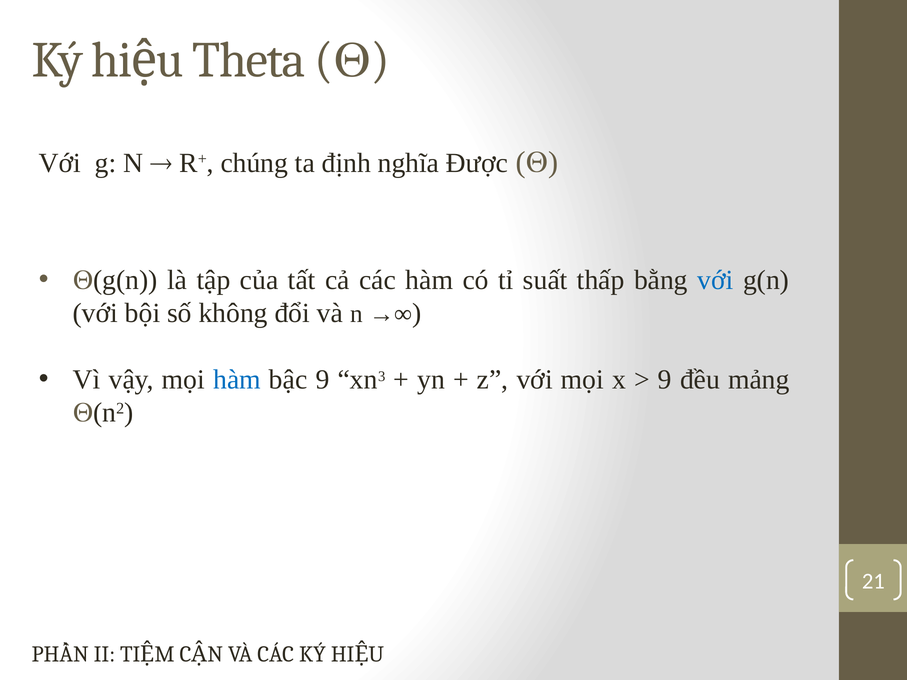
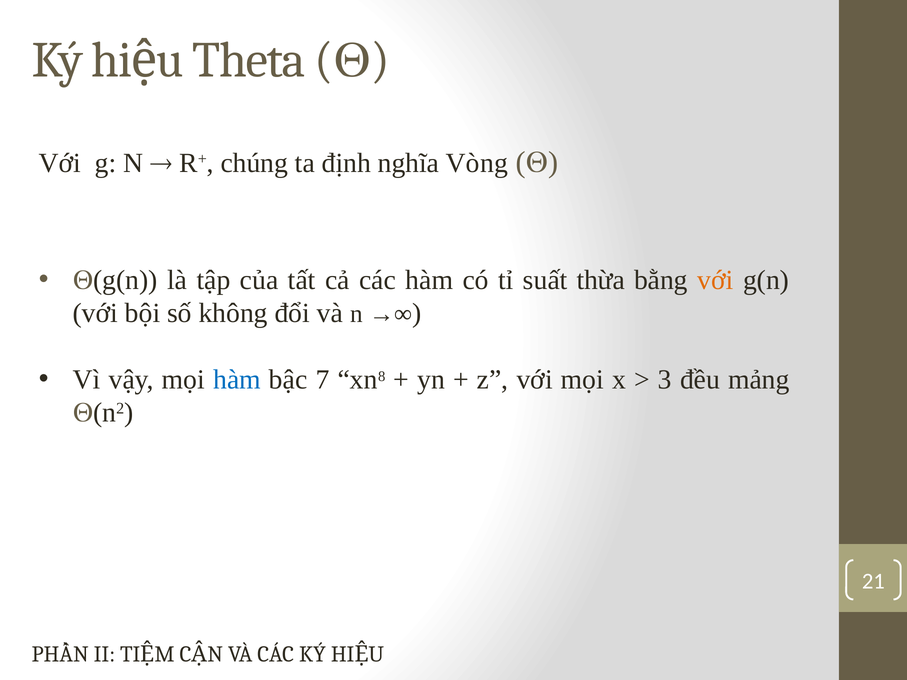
Được: Được -> Vòng
thấp: thấp -> thừa
với at (715, 280) colour: blue -> orange
bậc 9: 9 -> 7
3: 3 -> 8
9 at (665, 380): 9 -> 3
